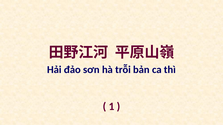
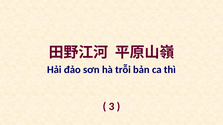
1: 1 -> 3
